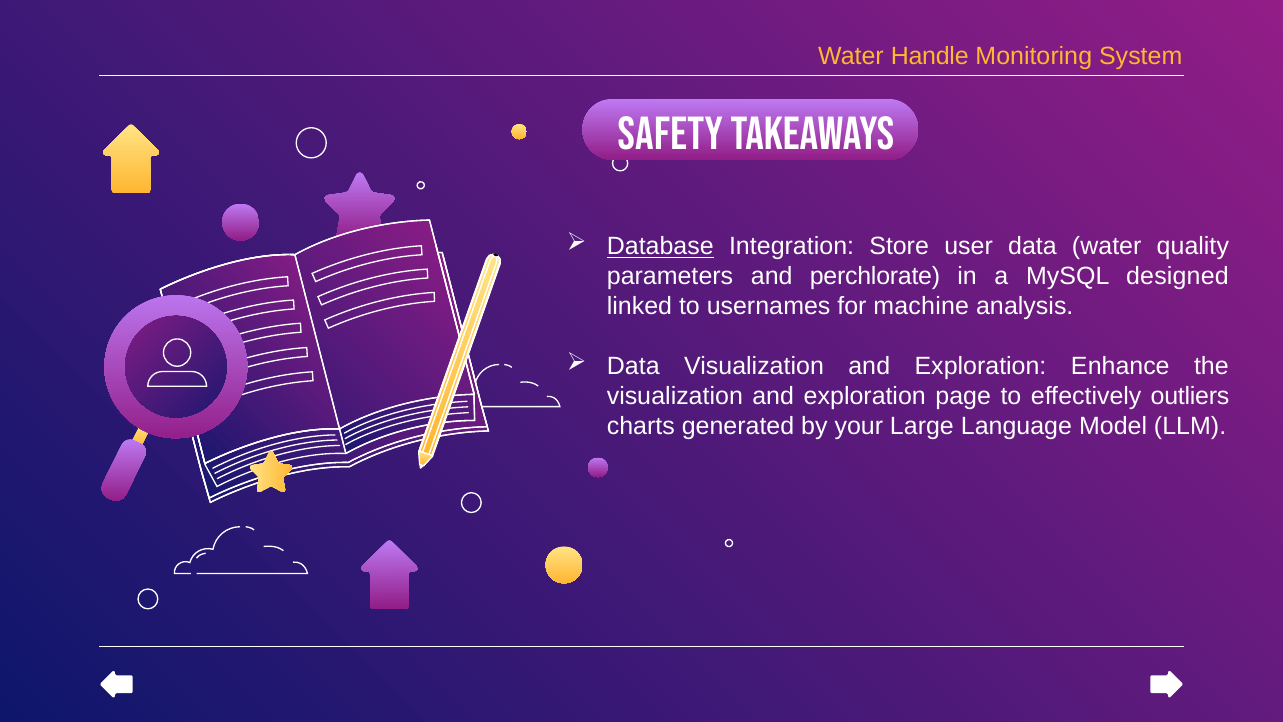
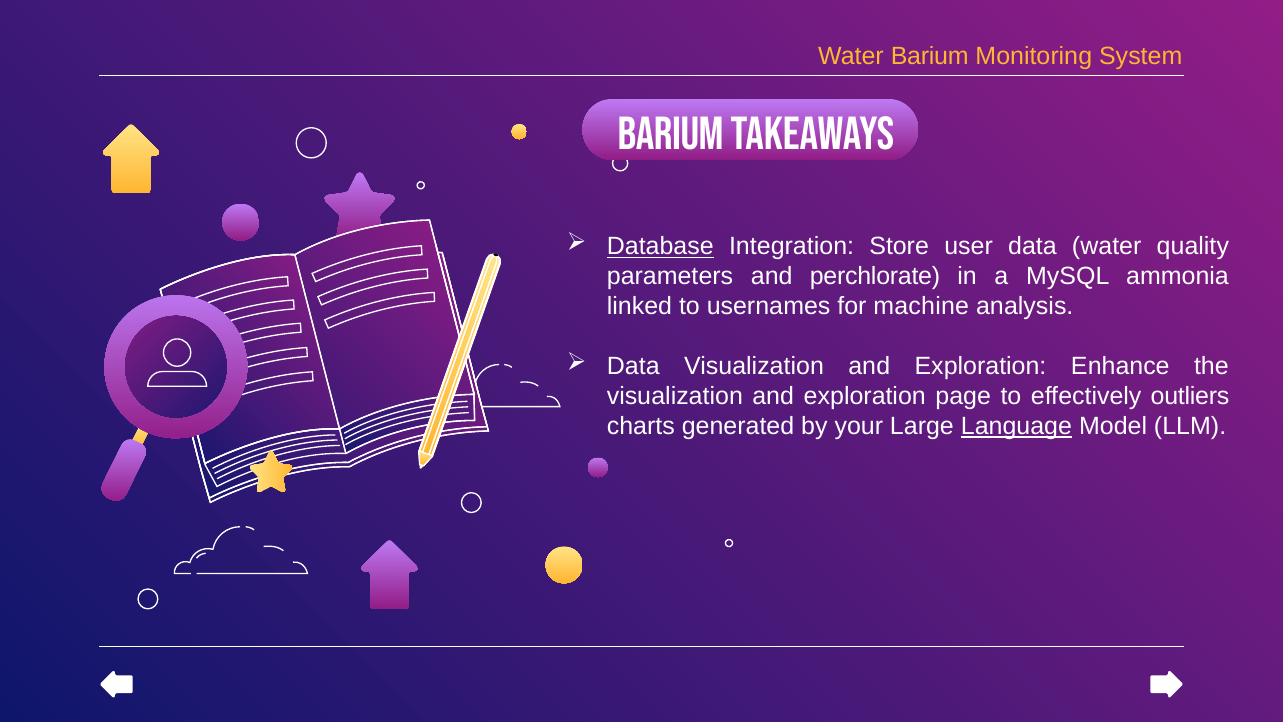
Water Handle: Handle -> Barium
Safety at (670, 134): Safety -> Barium
designed: designed -> ammonia
Language underline: none -> present
